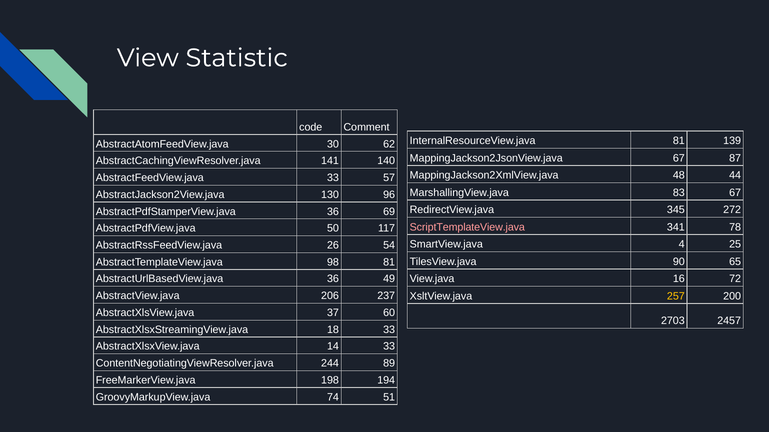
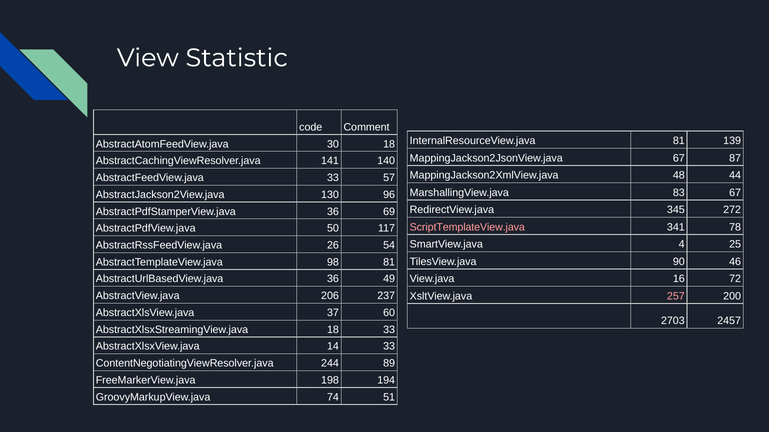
30 62: 62 -> 18
65: 65 -> 46
257 colour: yellow -> pink
